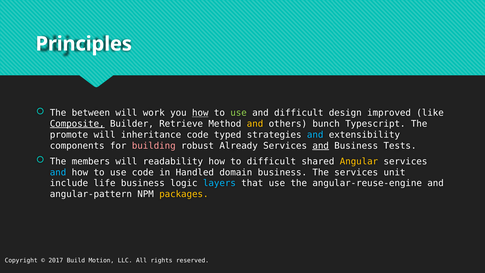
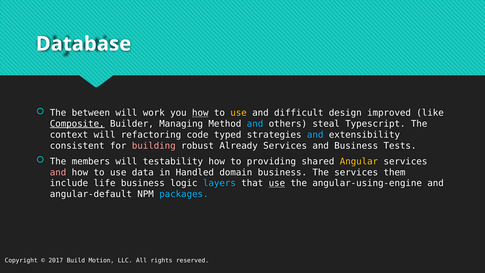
Principles: Principles -> Database
use at (239, 113) colour: light green -> yellow
Retrieve: Retrieve -> Managing
and at (255, 124) colour: yellow -> light blue
bunch: bunch -> steal
promote: promote -> context
inheritance: inheritance -> refactoring
components: components -> consistent
and at (321, 146) underline: present -> none
readability: readability -> testability
to difficult: difficult -> providing
and at (58, 172) colour: light blue -> pink
use code: code -> data
unit: unit -> them
use at (277, 183) underline: none -> present
angular-reuse-engine: angular-reuse-engine -> angular-using-engine
angular-pattern: angular-pattern -> angular-default
packages colour: yellow -> light blue
